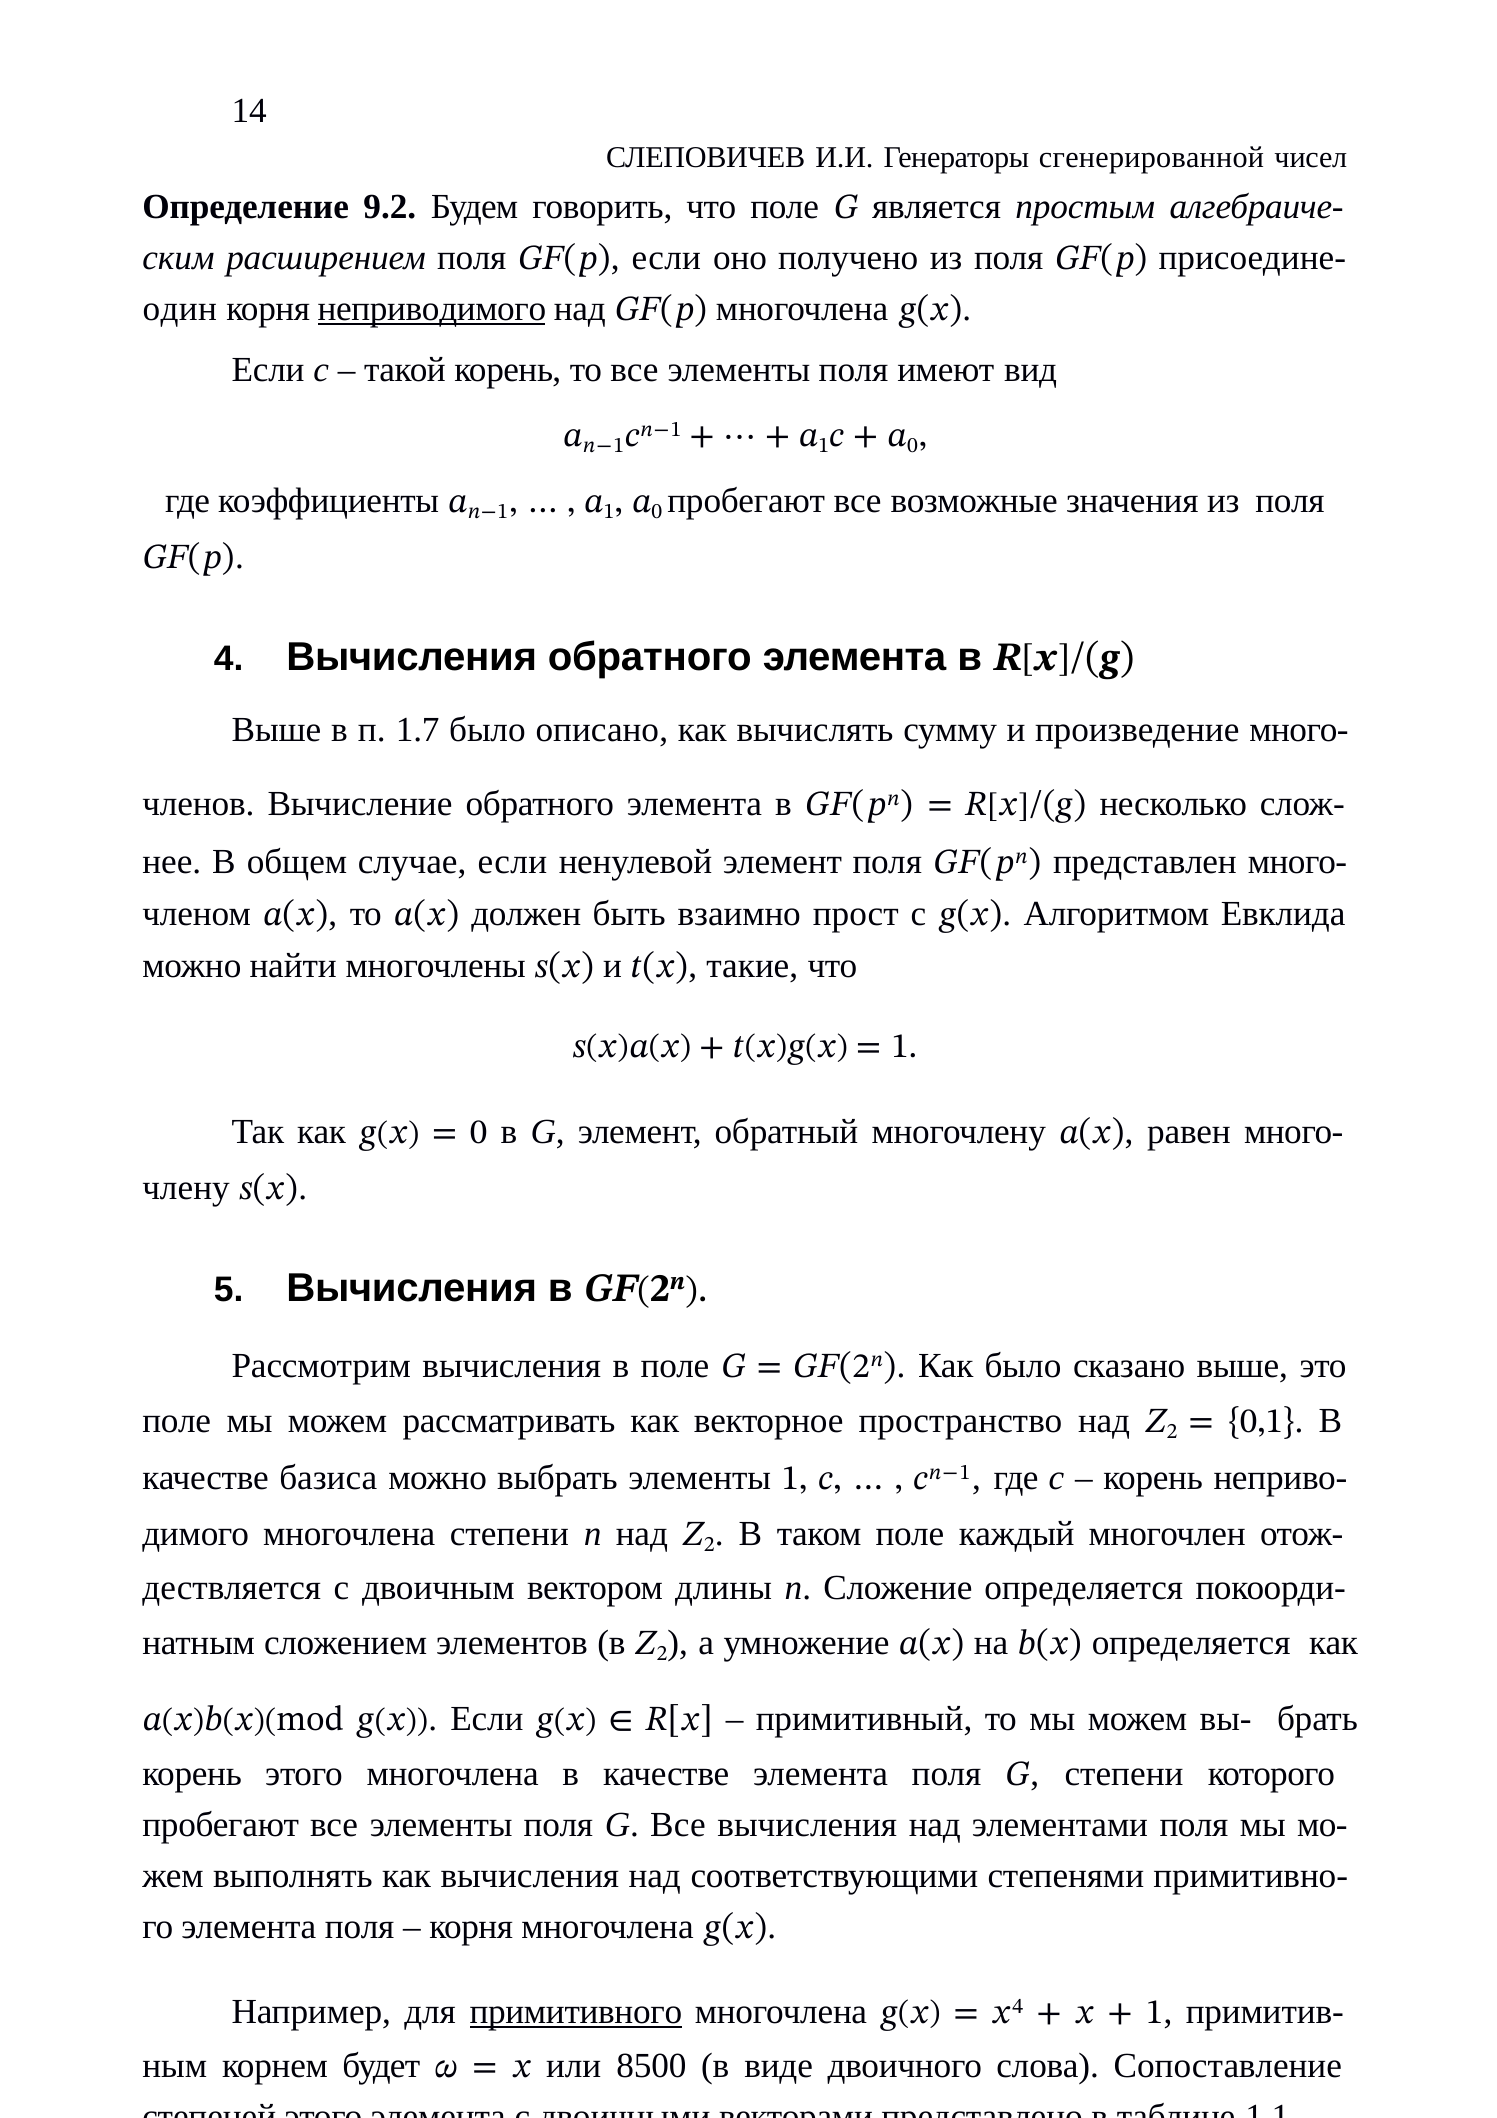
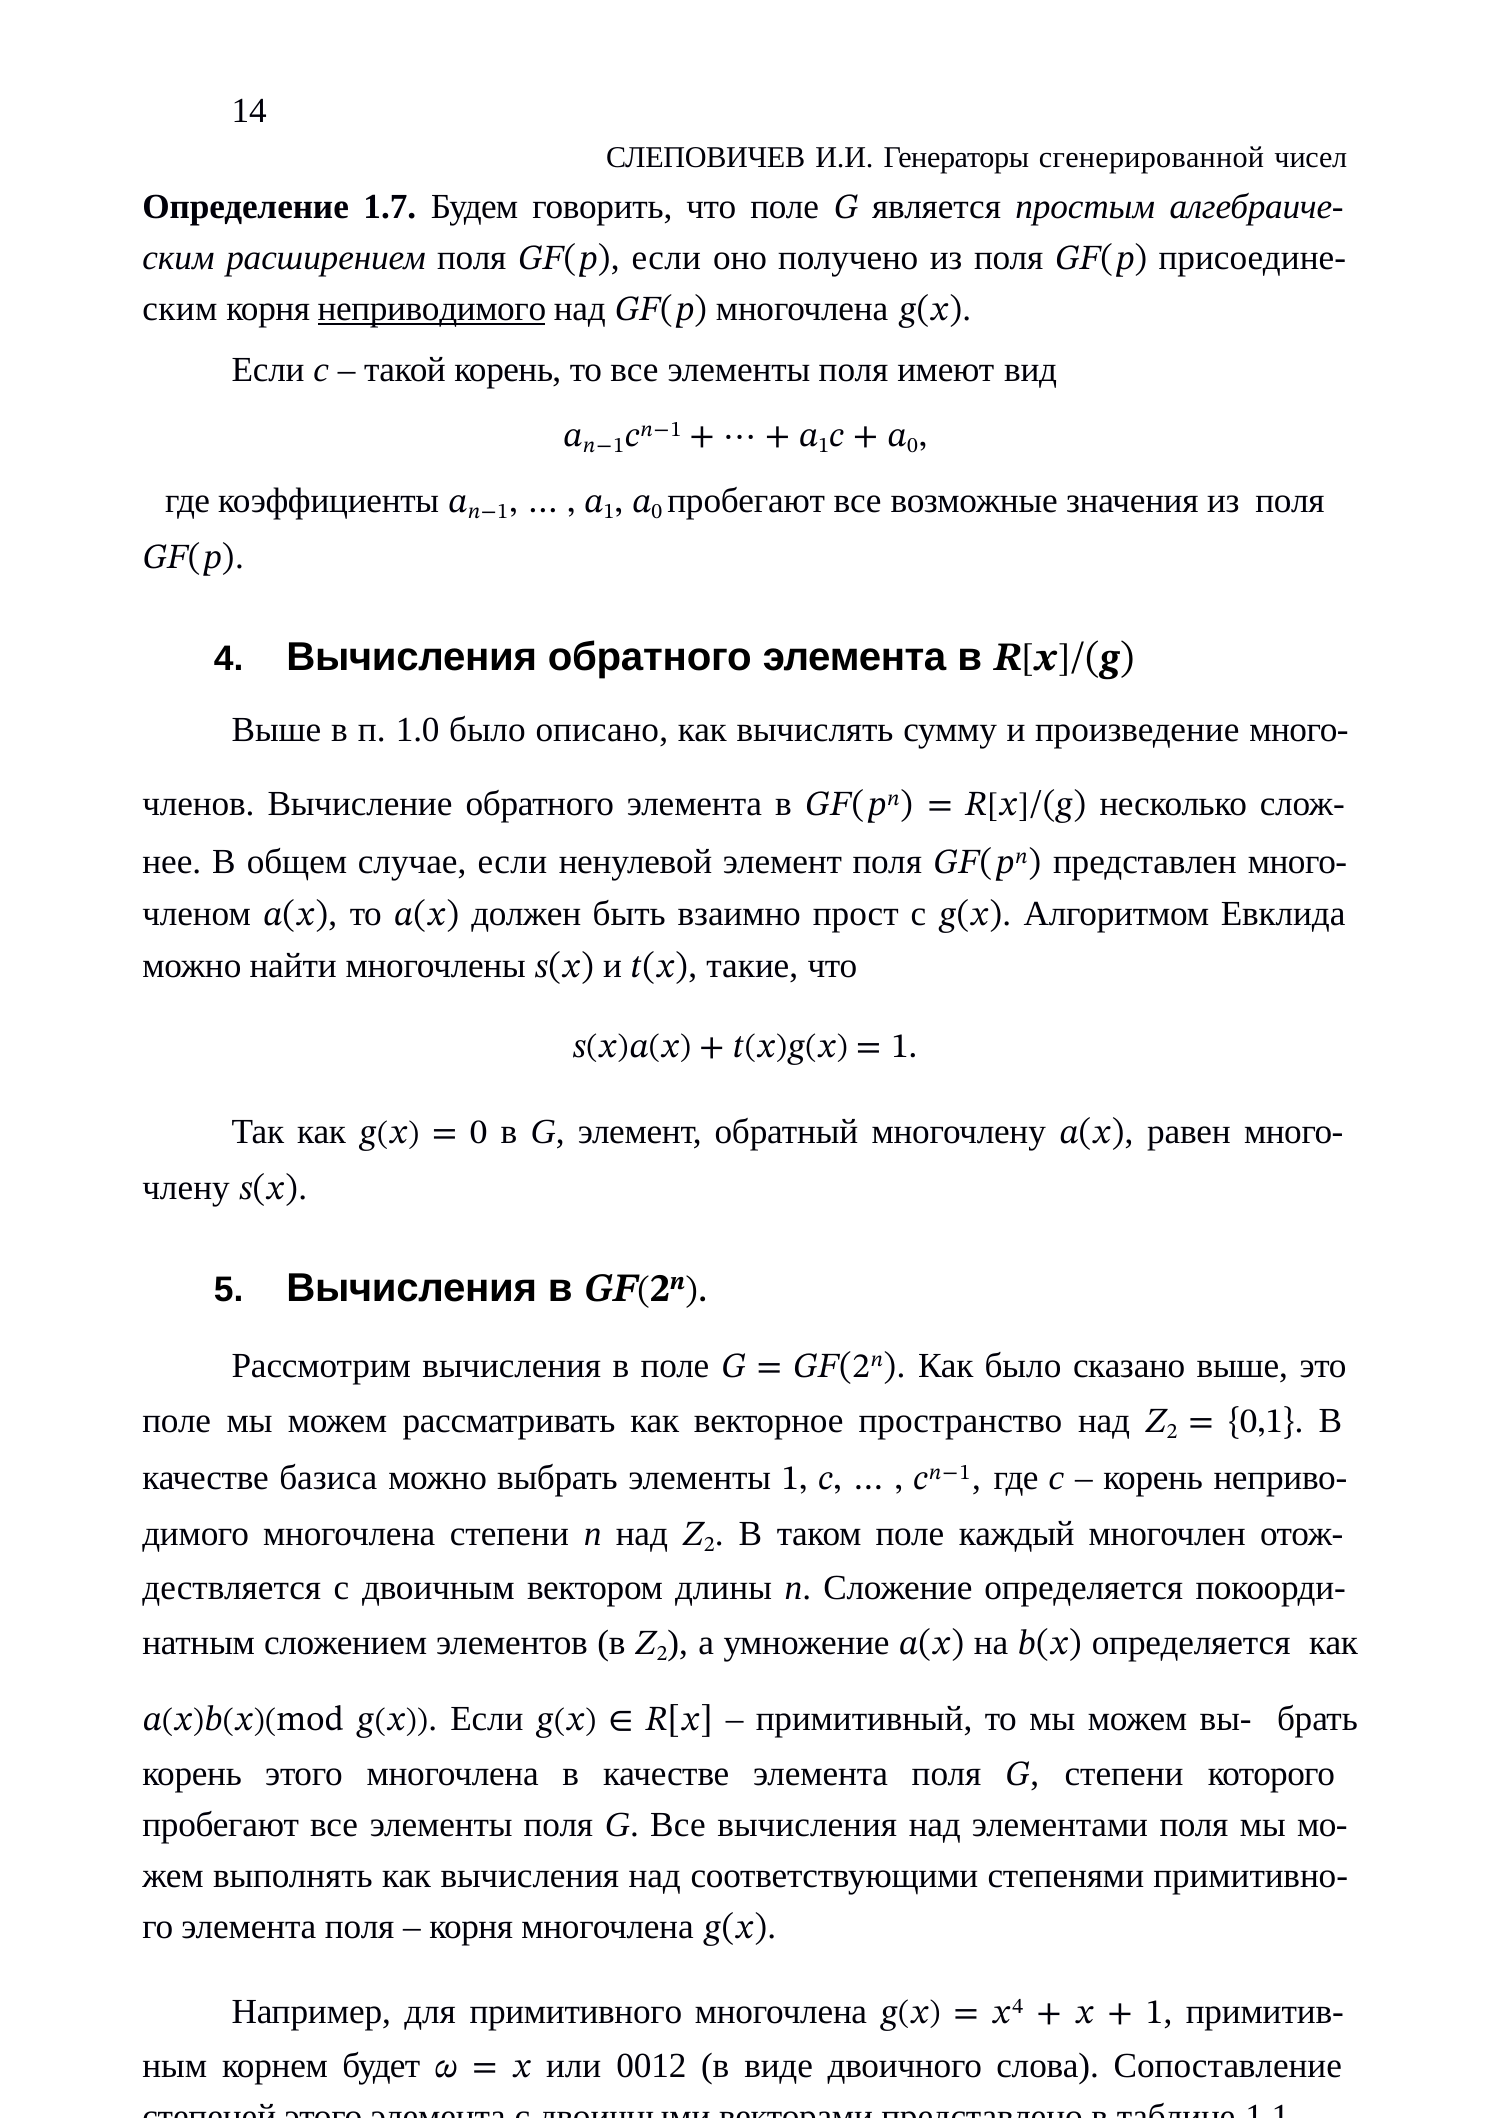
9.2: 9.2 -> 1.7
один at (180, 309): один -> ским
1.7: 1.7 -> 1.0
примитивного underline: present -> none
8500: 8500 -> 0012
